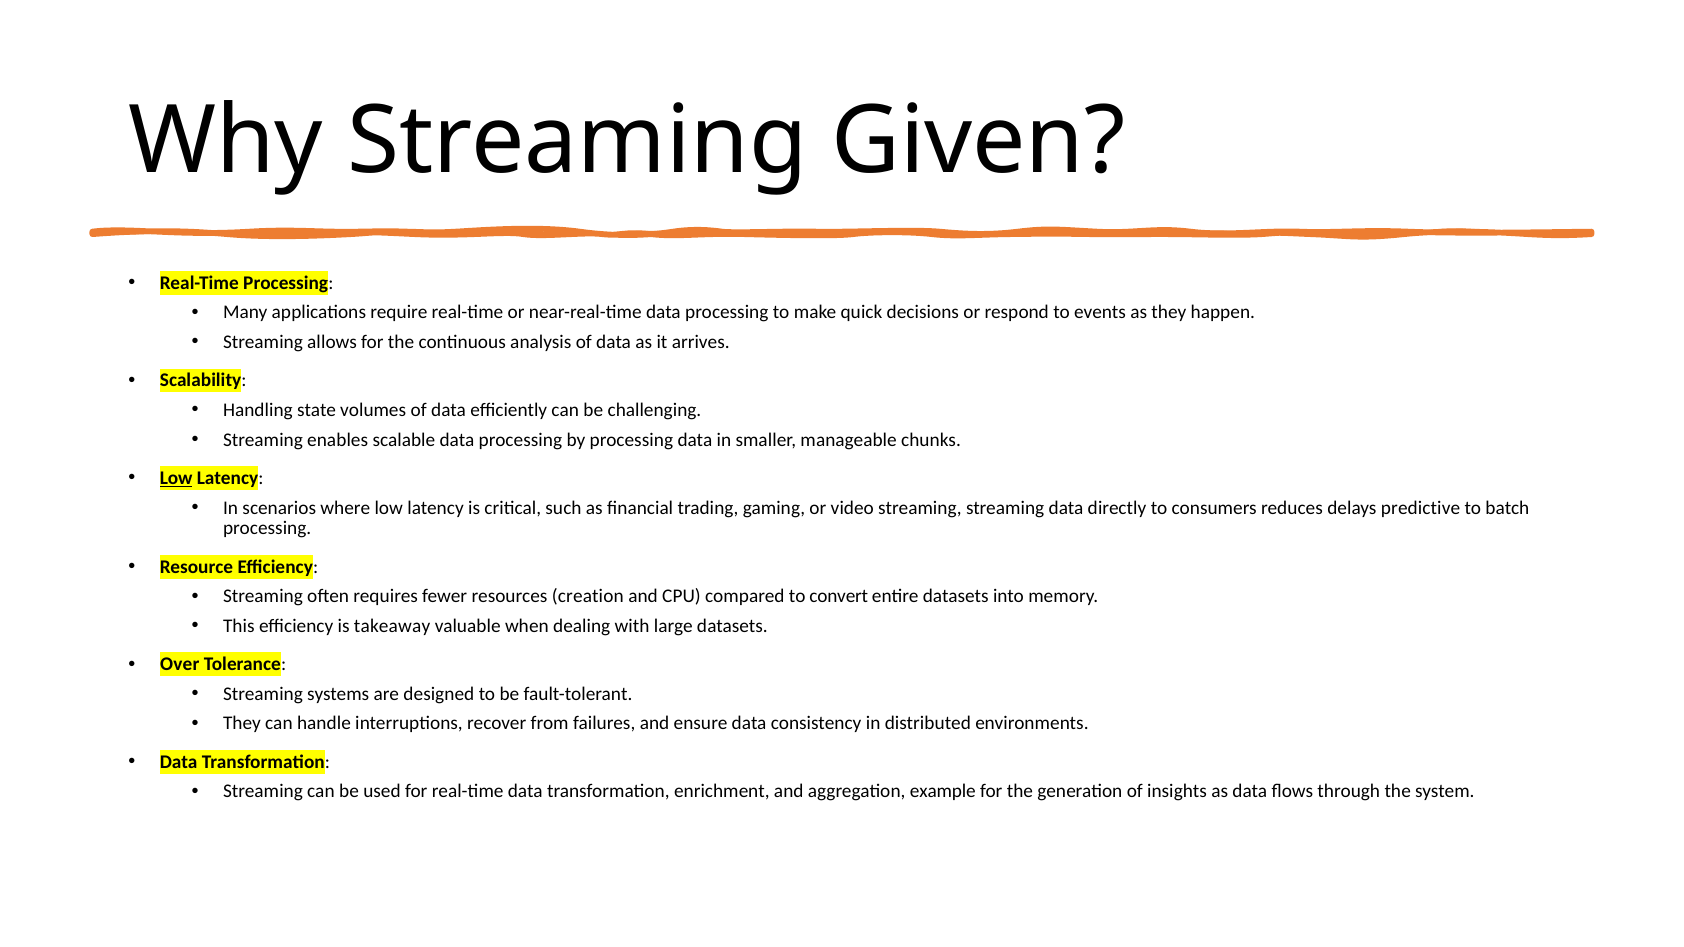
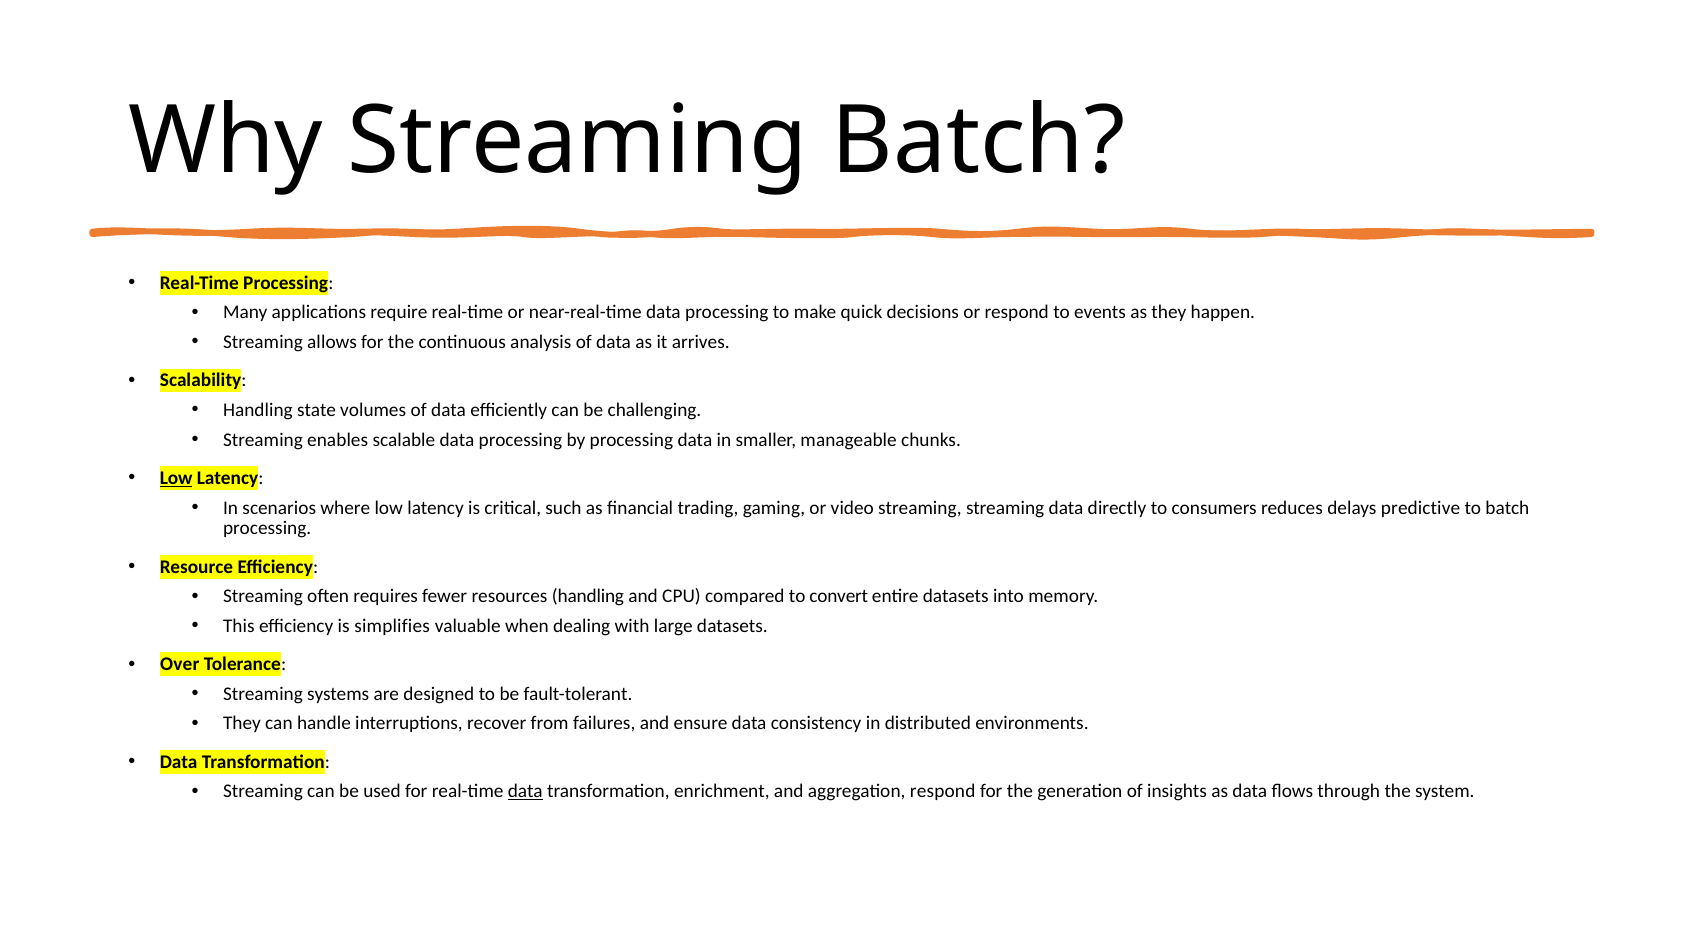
Streaming Given: Given -> Batch
resources creation: creation -> handling
takeaway: takeaway -> simplifies
data at (525, 792) underline: none -> present
aggregation example: example -> respond
